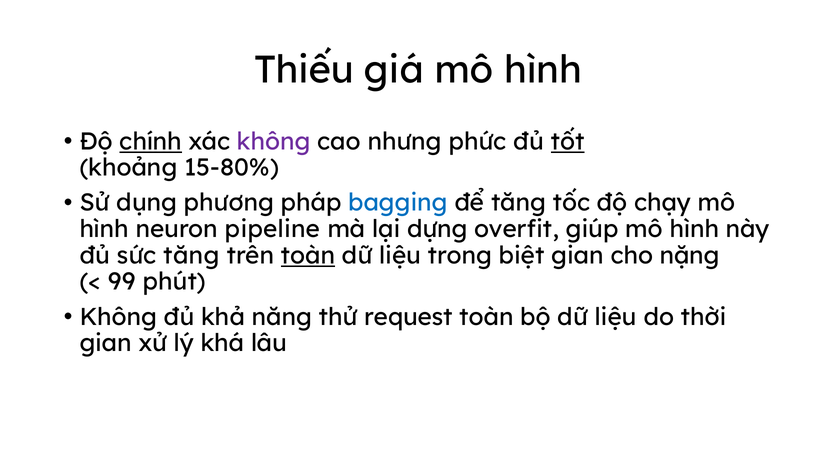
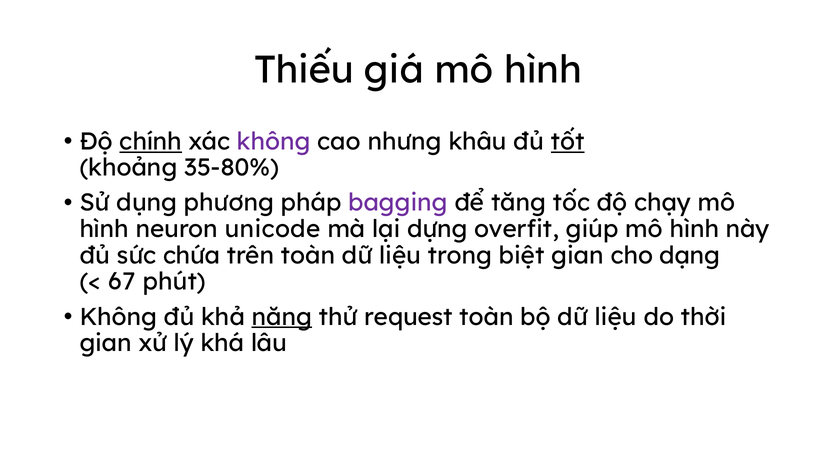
phức: phức -> khâu
15-80%: 15-80% -> 35-80%
bagging colour: blue -> purple
pipeline: pipeline -> unicode
sức tăng: tăng -> chứa
toàn at (308, 255) underline: present -> none
nặng: nặng -> dạng
99: 99 -> 67
năng underline: none -> present
